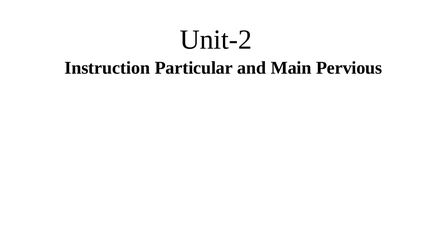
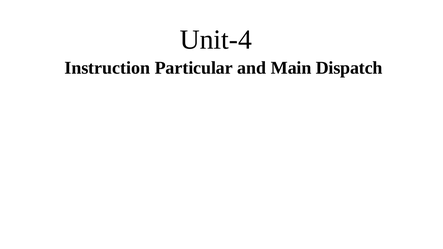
Unit-2: Unit-2 -> Unit-4
Pervious: Pervious -> Dispatch
